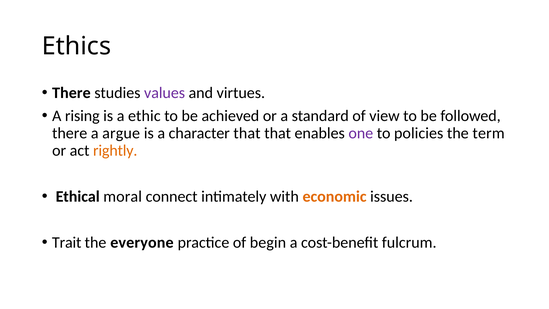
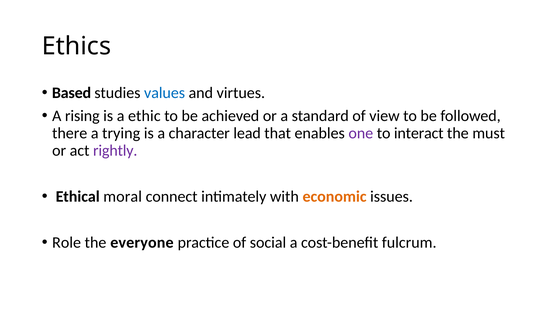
There at (71, 93): There -> Based
values colour: purple -> blue
argue: argue -> trying
character that: that -> lead
policies: policies -> interact
term: term -> must
rightly colour: orange -> purple
Trait: Trait -> Role
begin: begin -> social
